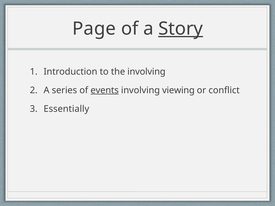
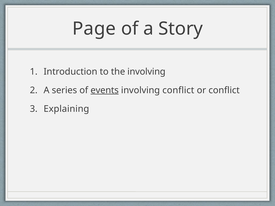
Story underline: present -> none
involving viewing: viewing -> conflict
Essentially: Essentially -> Explaining
